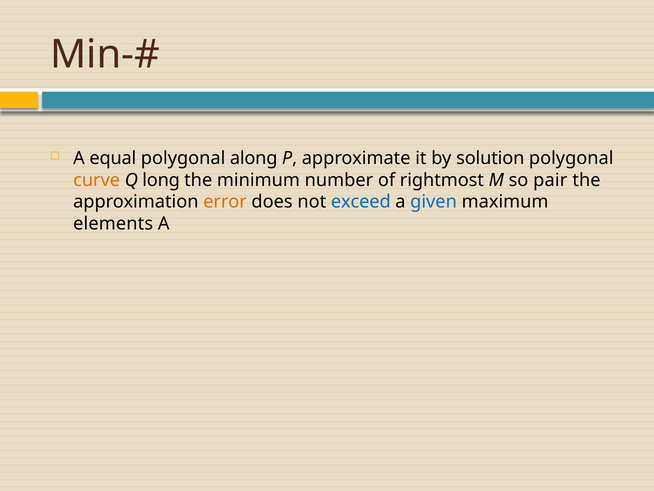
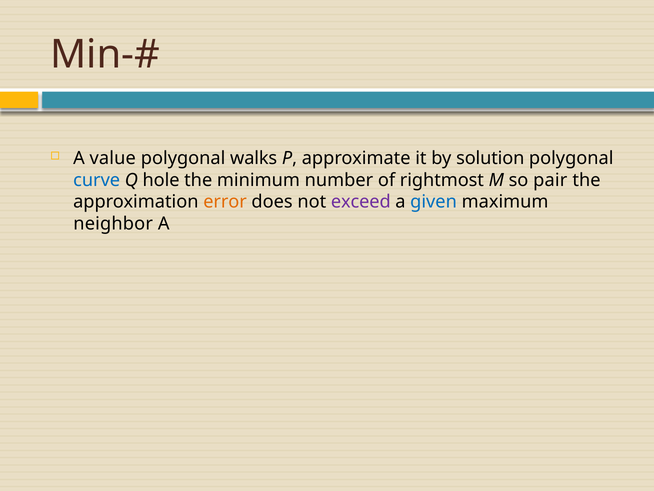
equal: equal -> value
along: along -> walks
curve colour: orange -> blue
long: long -> hole
exceed colour: blue -> purple
elements: elements -> neighbor
